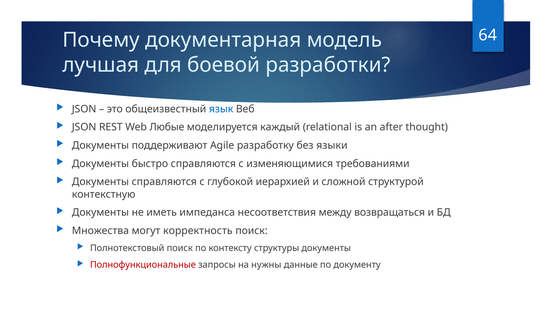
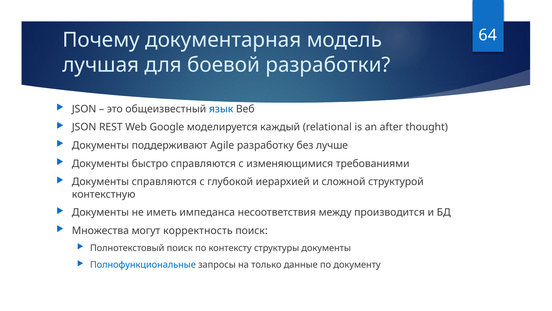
Любые: Любые -> Google
языки: языки -> лучше
возвращаться: возвращаться -> производится
Полнофункциональные colour: red -> blue
нужны: нужны -> только
